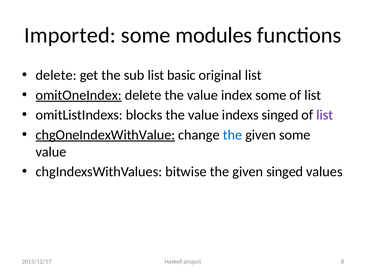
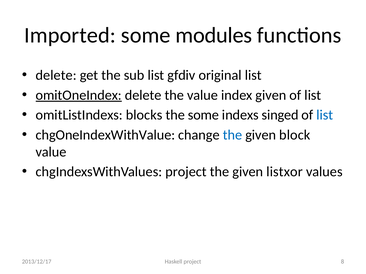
basic: basic -> gfdiv
index some: some -> given
value at (203, 115): value -> some
list at (325, 115) colour: purple -> blue
chgOneIndexWithValue underline: present -> none
given some: some -> block
chgIndexsWithValues bitwise: bitwise -> project
given singed: singed -> listxor
